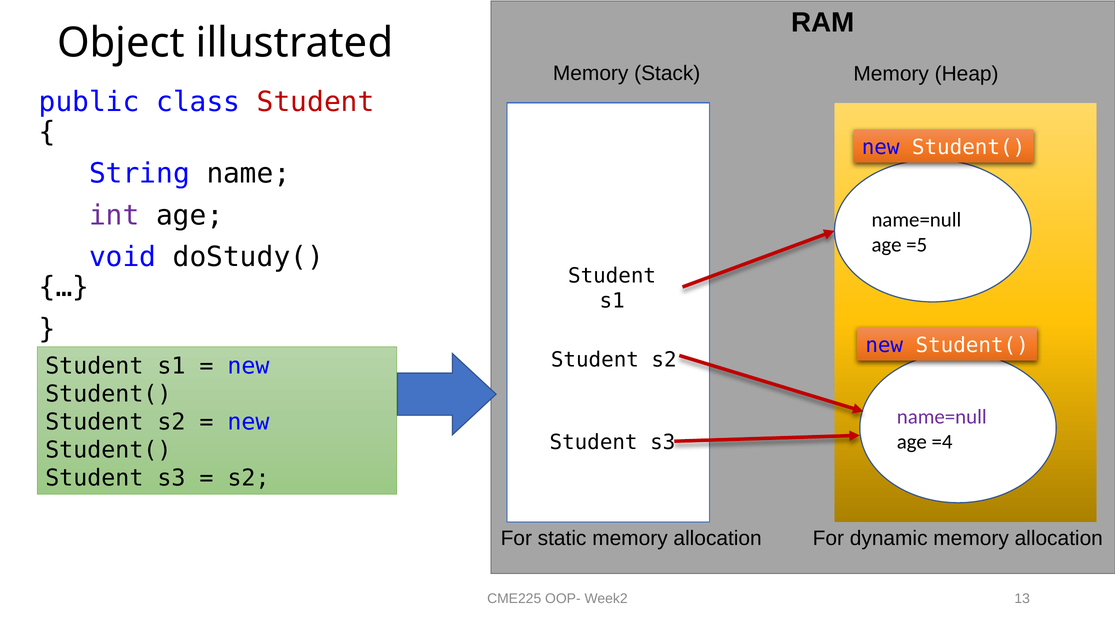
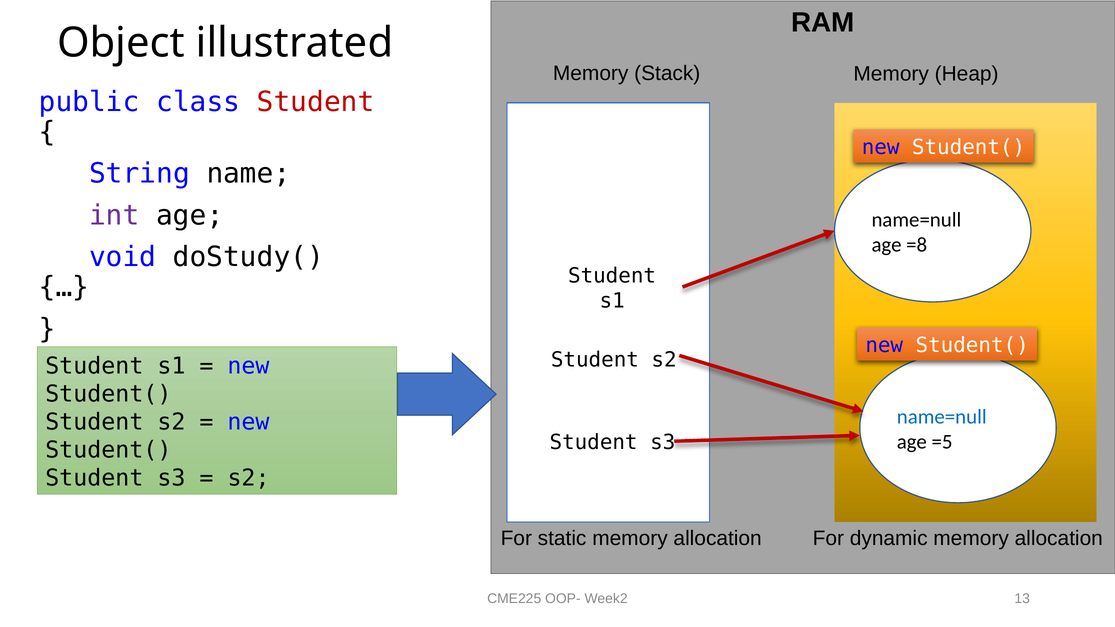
=5: =5 -> =8
name=null at (942, 417) colour: purple -> blue
=4: =4 -> =5
